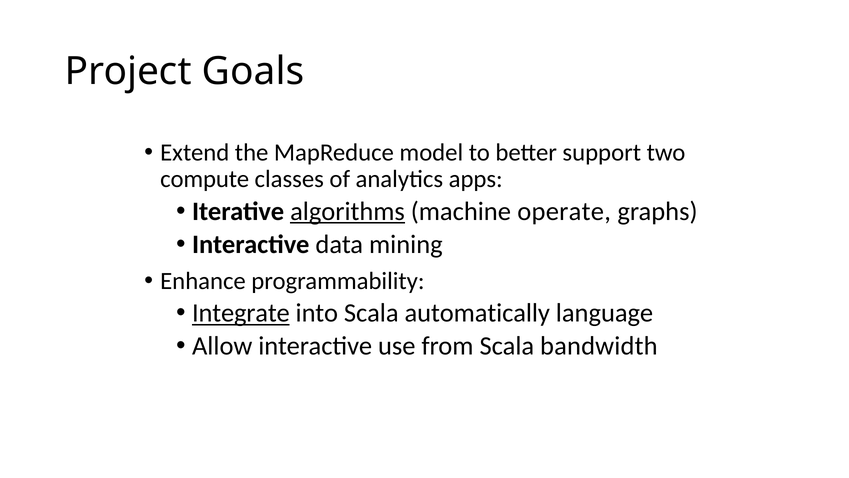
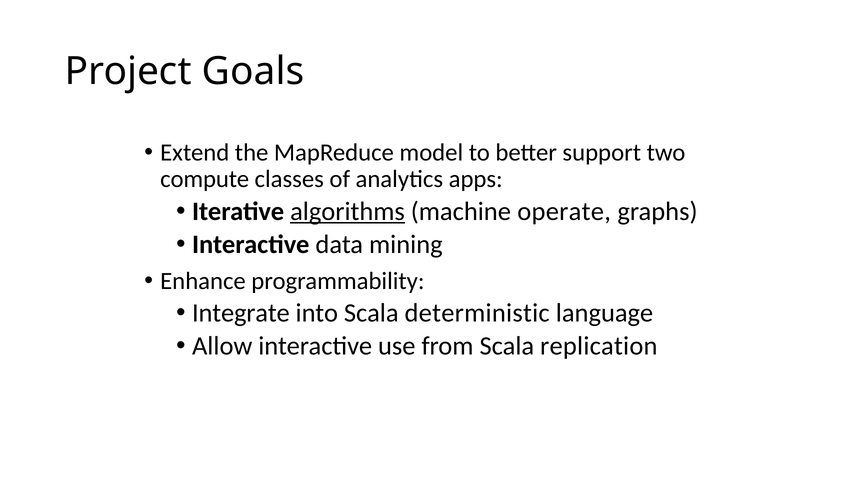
Integrate underline: present -> none
automatically: automatically -> deterministic
bandwidth: bandwidth -> replication
